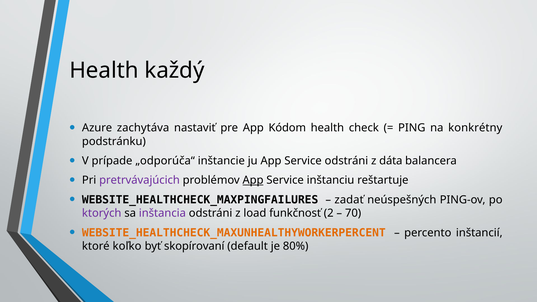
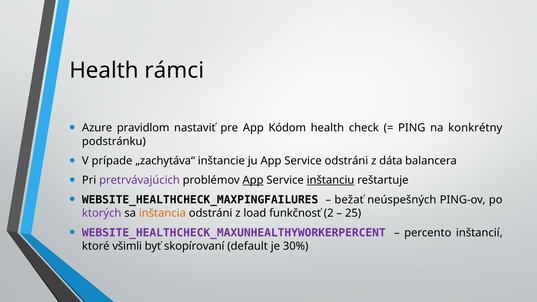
každý: každý -> rámci
zachytáva: zachytáva -> pravidlom
„odporúča“: „odporúča“ -> „zachytáva“
inštanciu underline: none -> present
zadať: zadať -> bežať
inštancia colour: purple -> orange
70: 70 -> 25
WEBSITE_HEALTHCHECK_MAXUNHEALTHYWORKERPERCENT colour: orange -> purple
koľko: koľko -> všimli
80%: 80% -> 30%
